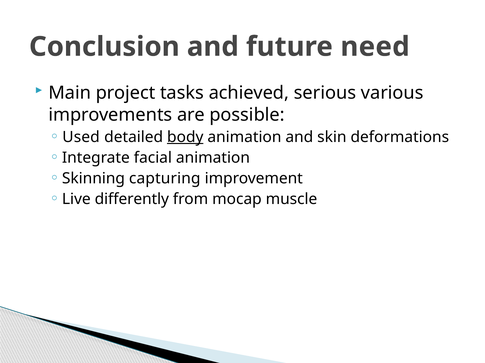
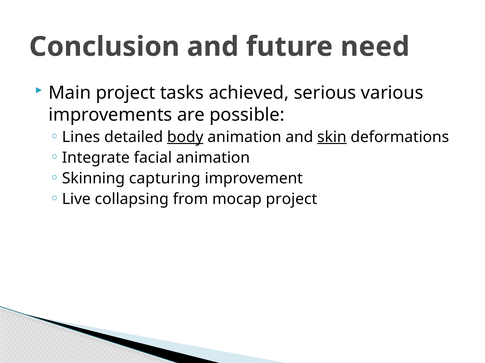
Used: Used -> Lines
skin underline: none -> present
differently: differently -> collapsing
mocap muscle: muscle -> project
